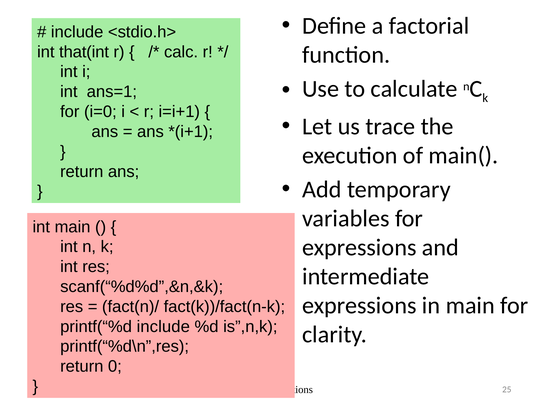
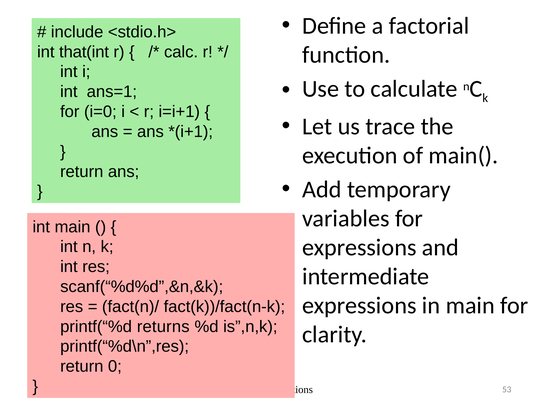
printf(“%d include: include -> returns
25: 25 -> 53
